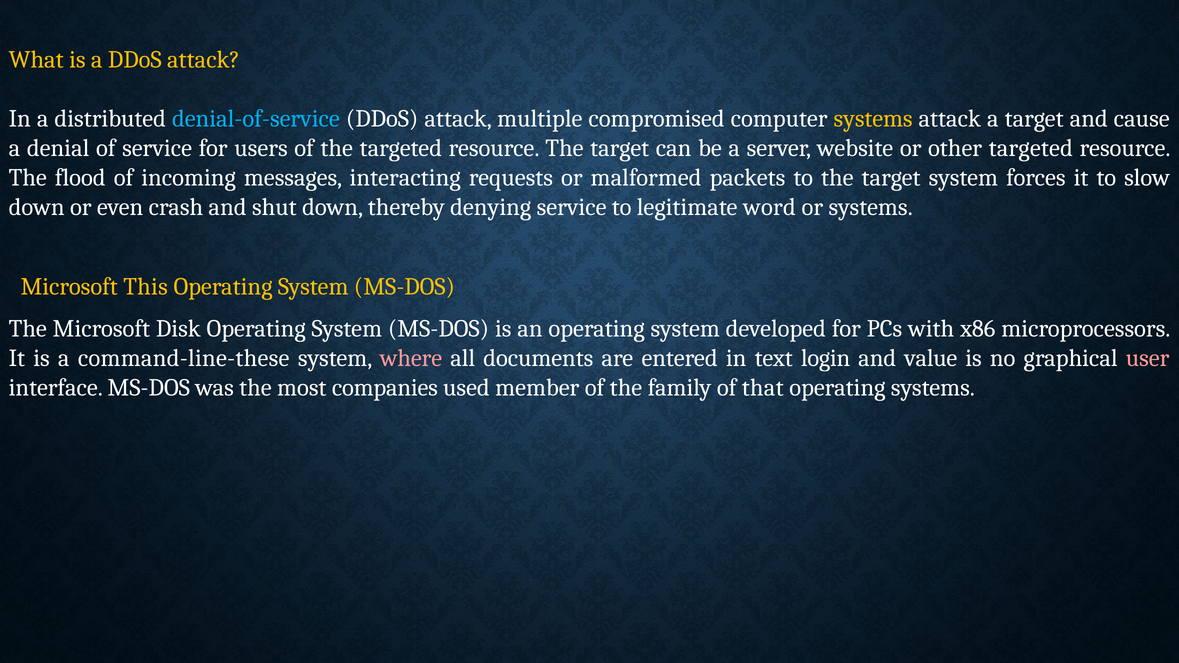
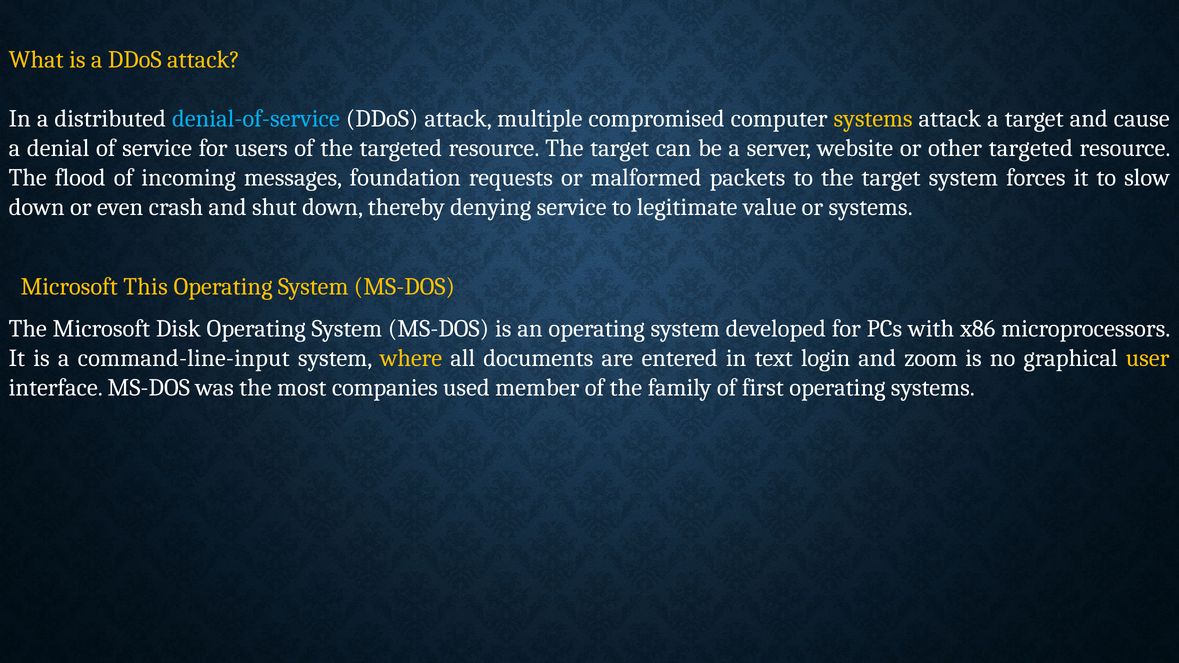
interacting: interacting -> foundation
word: word -> value
command-line-these: command-line-these -> command-line-input
where colour: pink -> yellow
value: value -> zoom
user colour: pink -> yellow
that: that -> first
